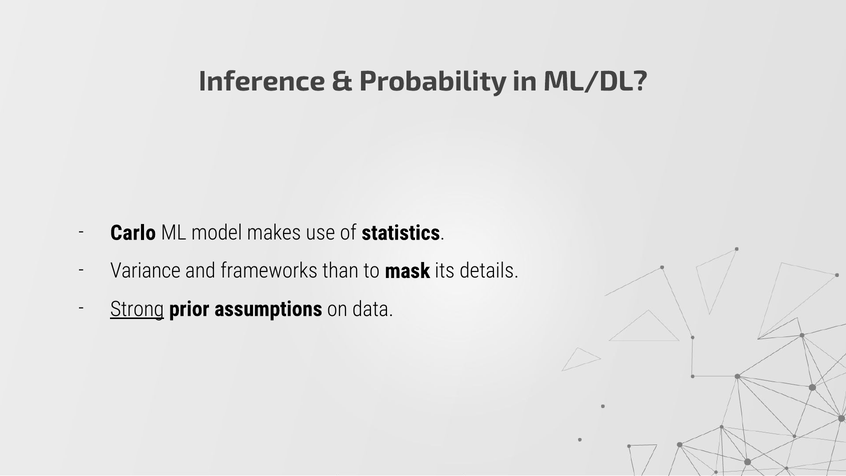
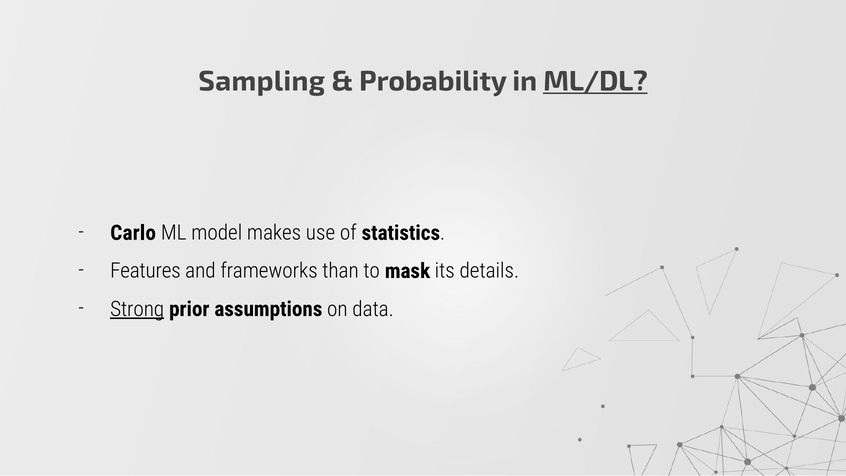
Inference: Inference -> Sampling
ML/DL underline: none -> present
Variance: Variance -> Features
